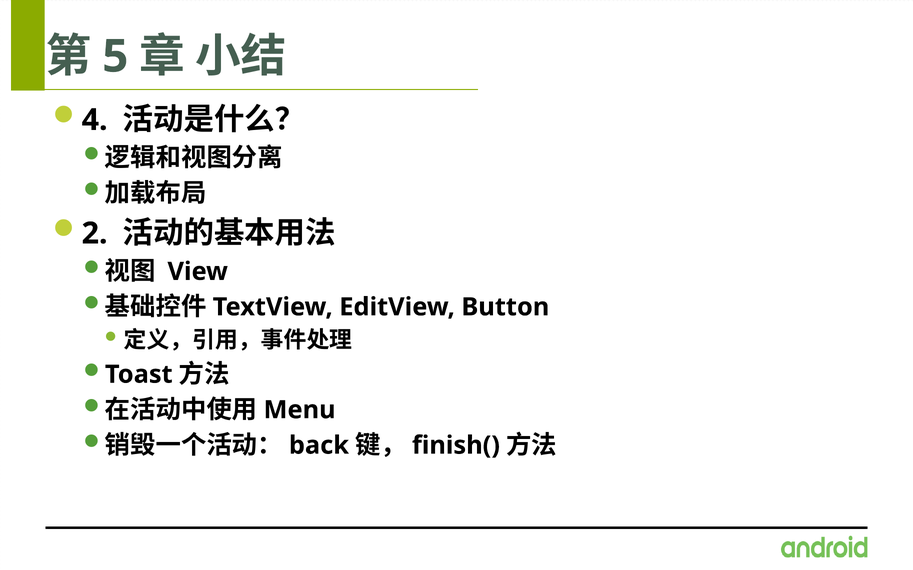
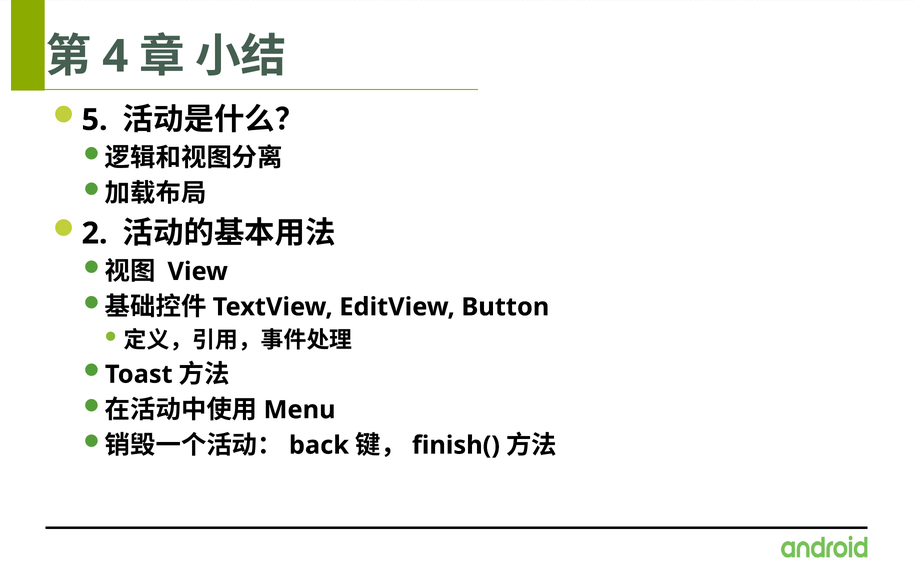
5: 5 -> 4
4: 4 -> 5
